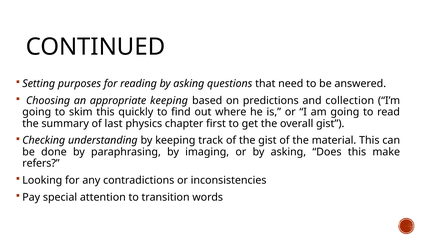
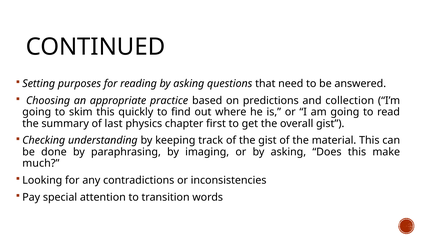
appropriate keeping: keeping -> practice
refers: refers -> much
